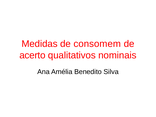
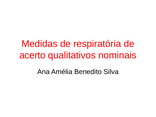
consomem: consomem -> respiratória
